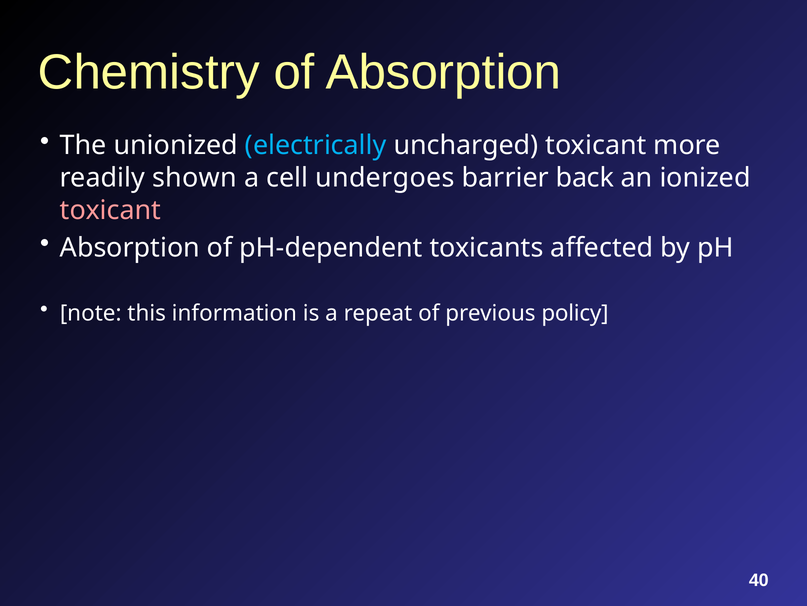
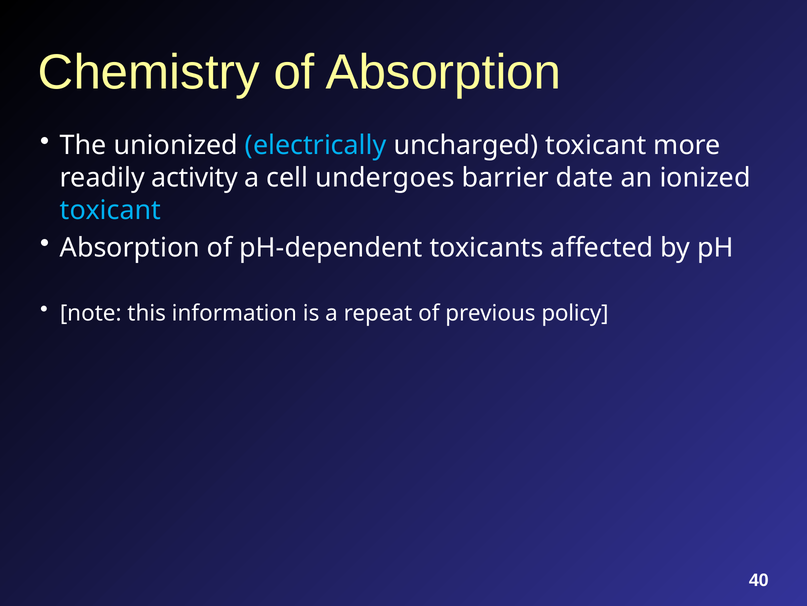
shown: shown -> activity
back: back -> date
toxicant at (110, 210) colour: pink -> light blue
